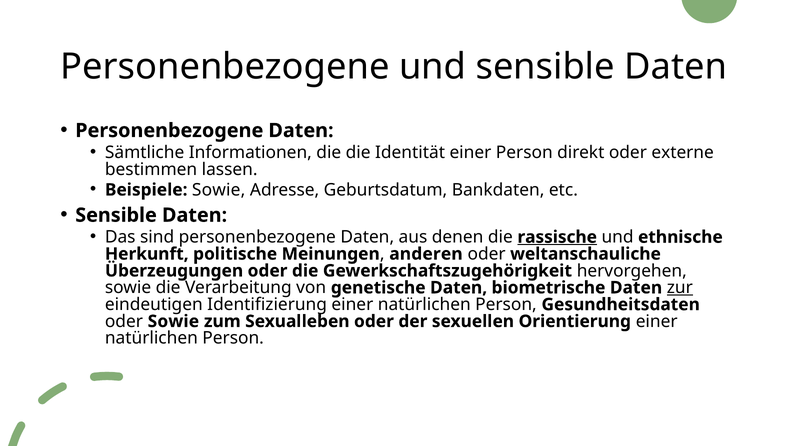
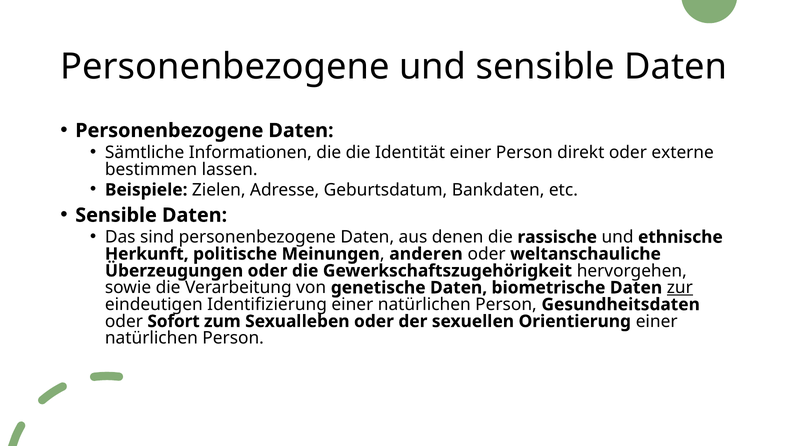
Beispiele Sowie: Sowie -> Zielen
rassische underline: present -> none
oder Sowie: Sowie -> Sofort
